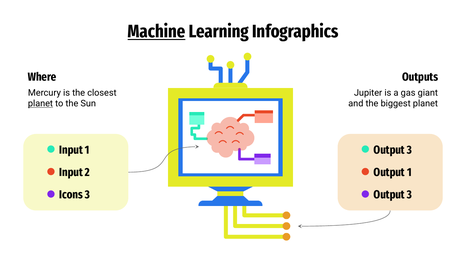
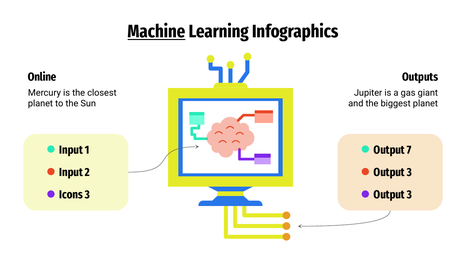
Where: Where -> Online
planet at (40, 104) underline: present -> none
3 at (409, 150): 3 -> 7
1 at (409, 172): 1 -> 3
